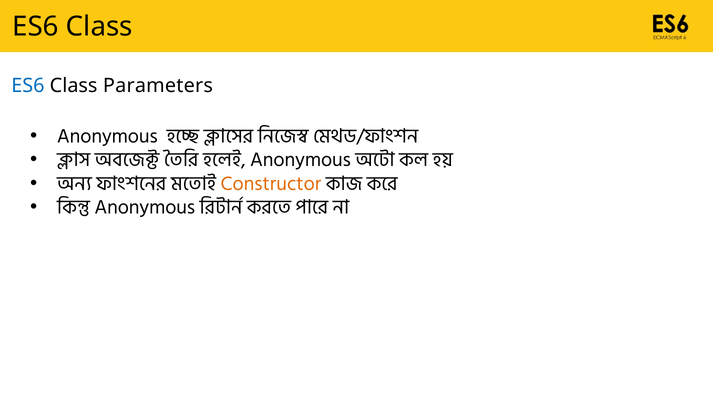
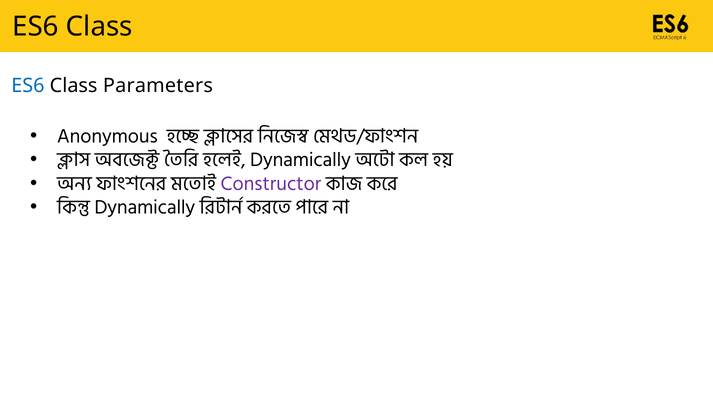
Anonymous at (300, 160): Anonymous -> Dynamically
Constructor colour: orange -> purple
Anonymous at (145, 207): Anonymous -> Dynamically
